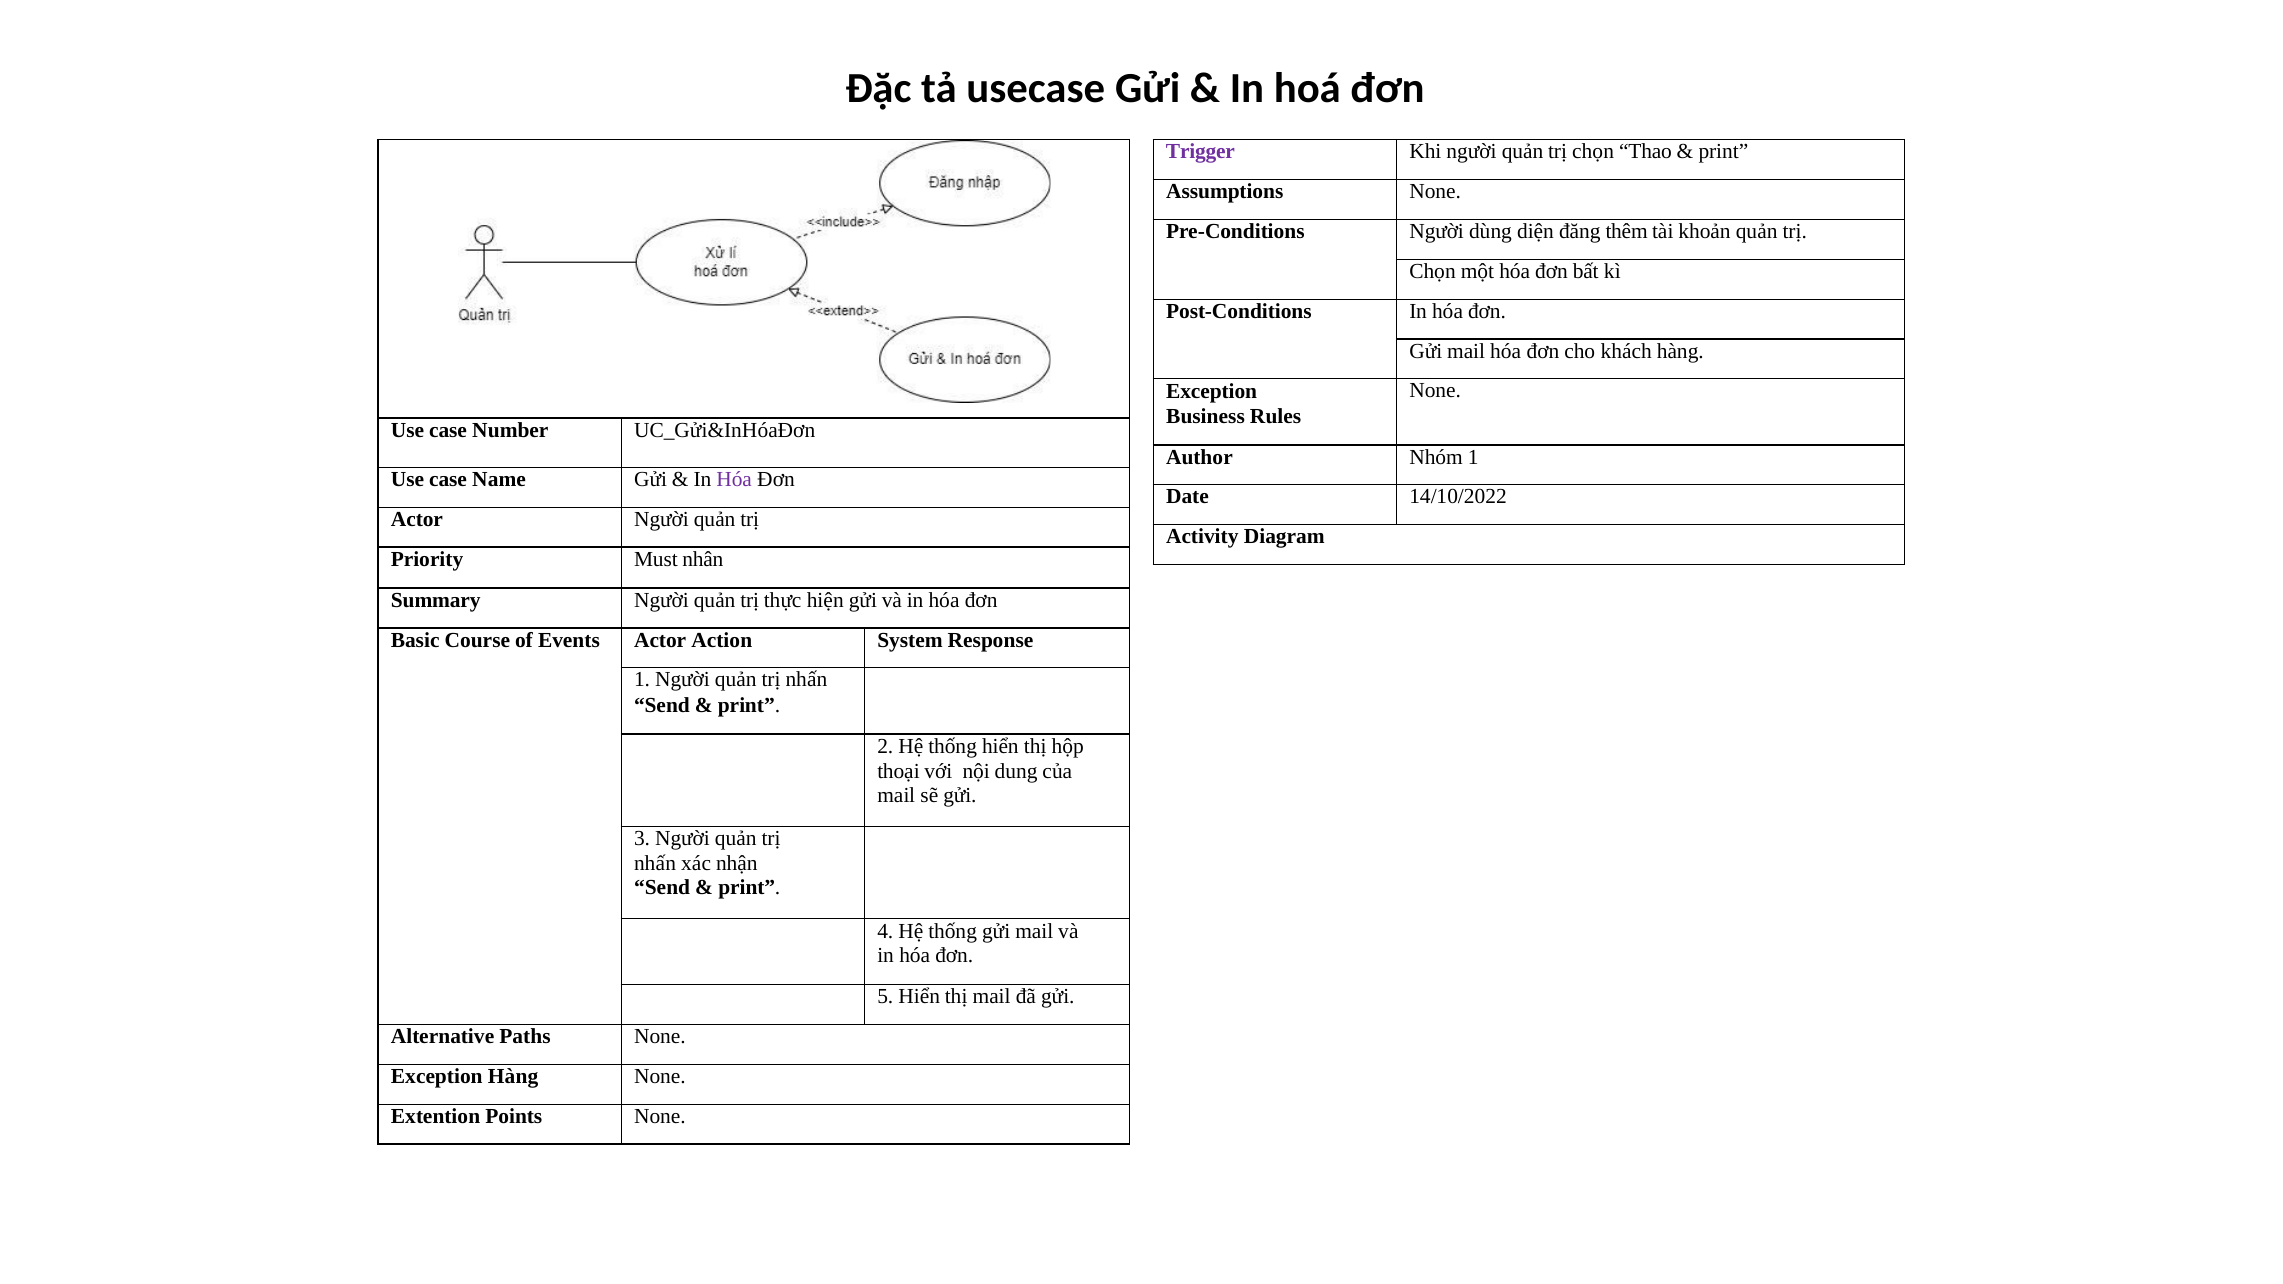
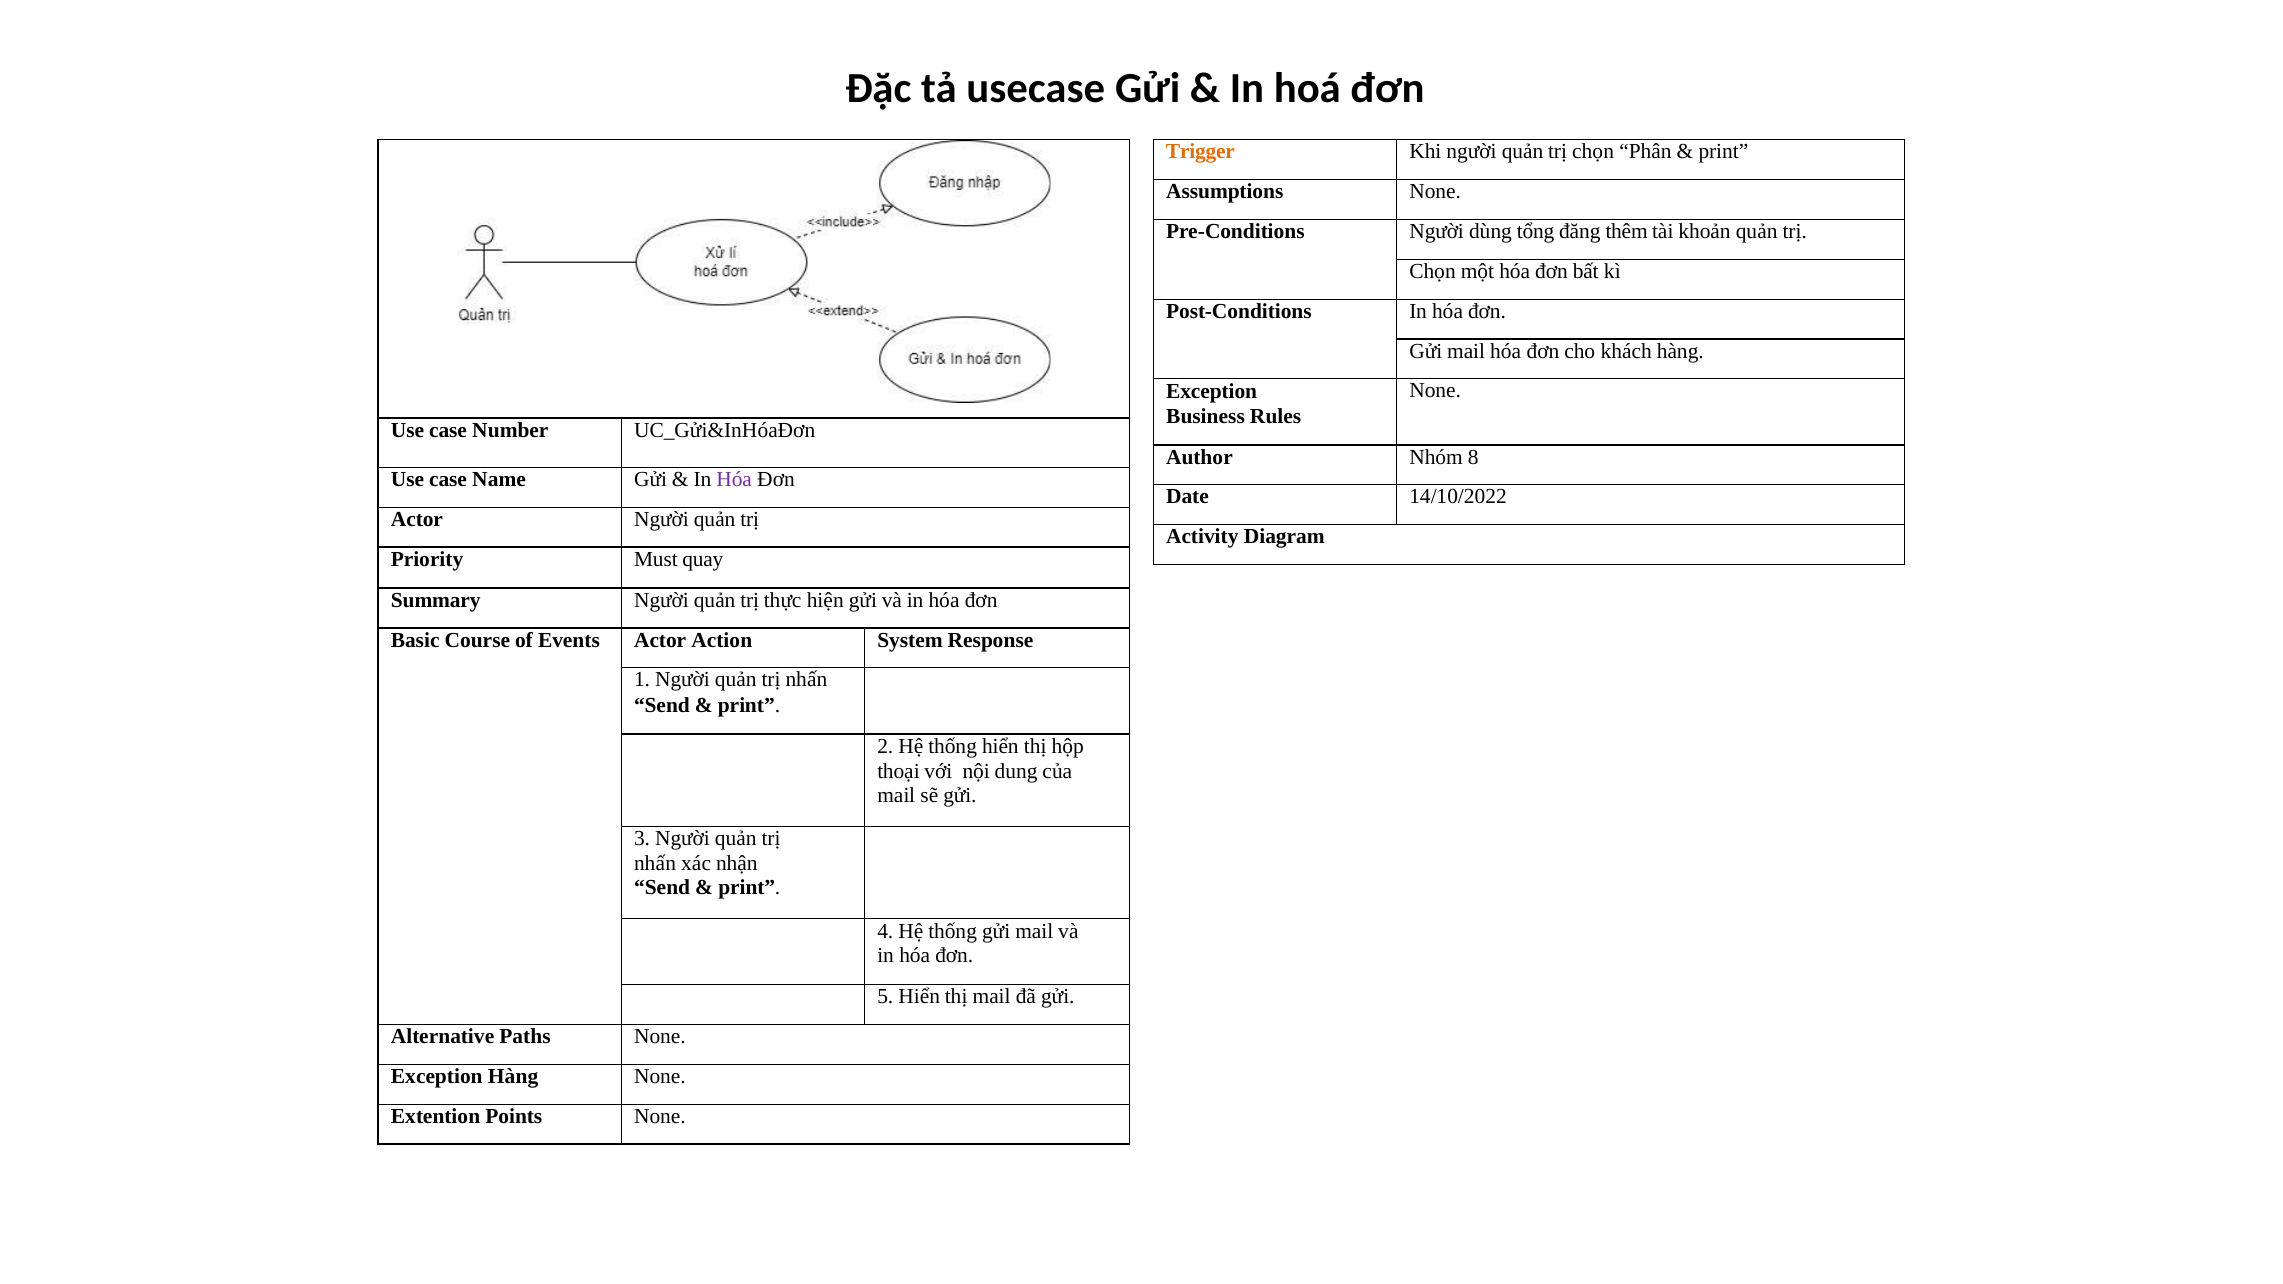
Trigger colour: purple -> orange
Thao: Thao -> Phân
diện: diện -> tổng
Nhóm 1: 1 -> 8
nhân: nhân -> quay
